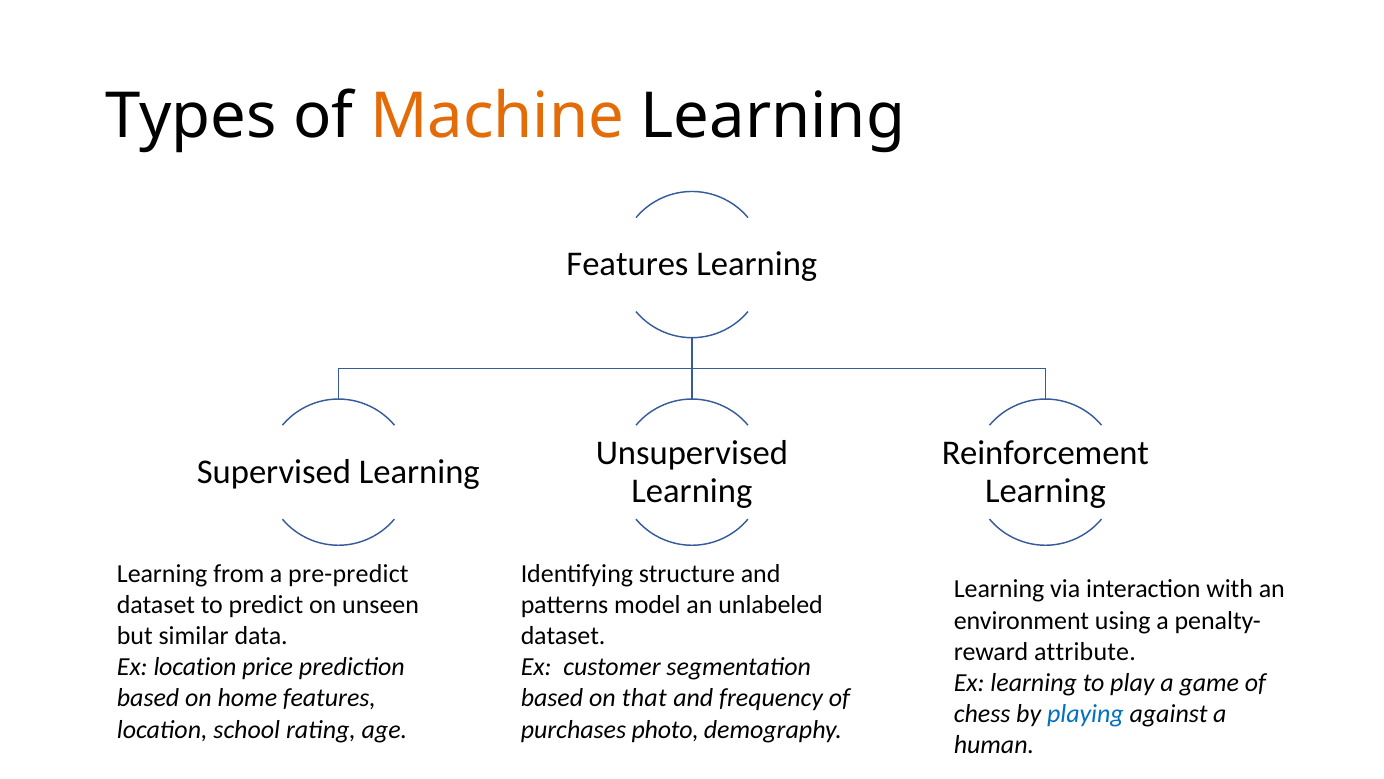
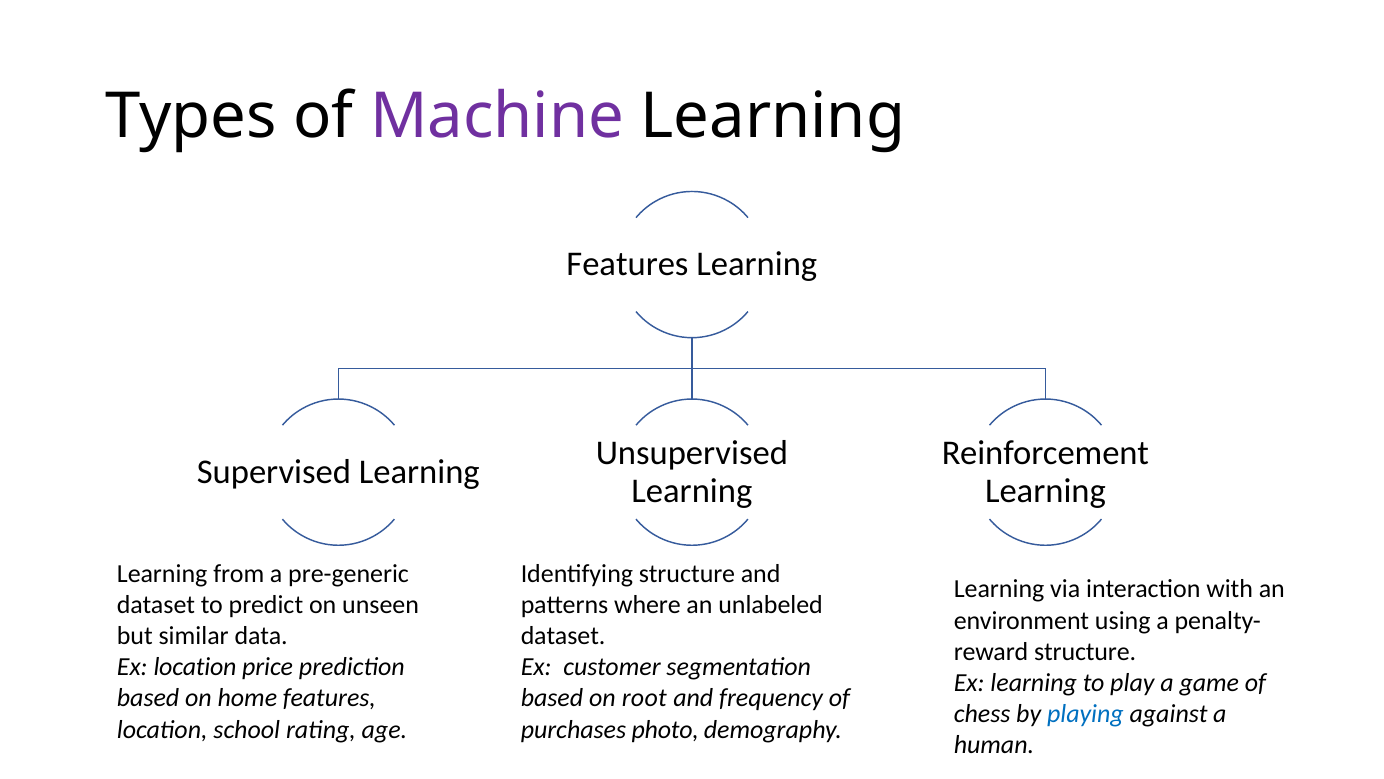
Machine colour: orange -> purple
pre-predict: pre-predict -> pre-generic
model: model -> where
attribute at (1085, 651): attribute -> structure
that: that -> root
